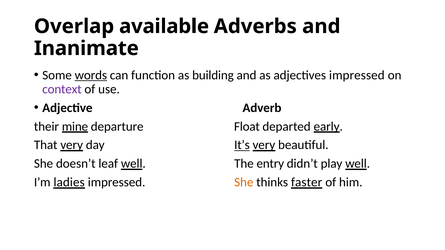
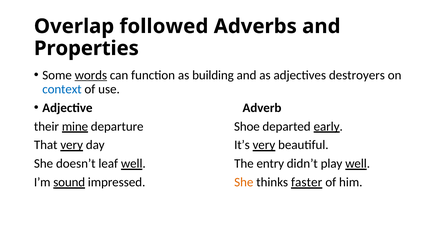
available: available -> followed
Inanimate: Inanimate -> Properties
adjectives impressed: impressed -> destroyers
context colour: purple -> blue
Float: Float -> Shoe
It’s underline: present -> none
ladies: ladies -> sound
